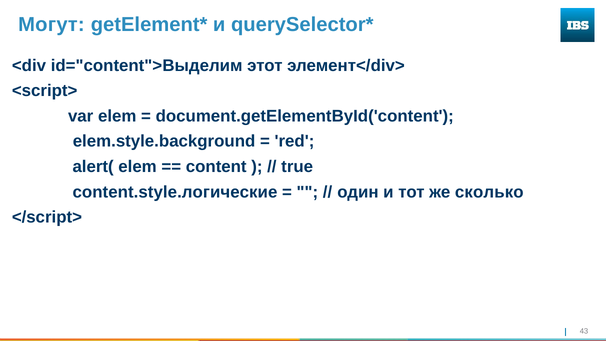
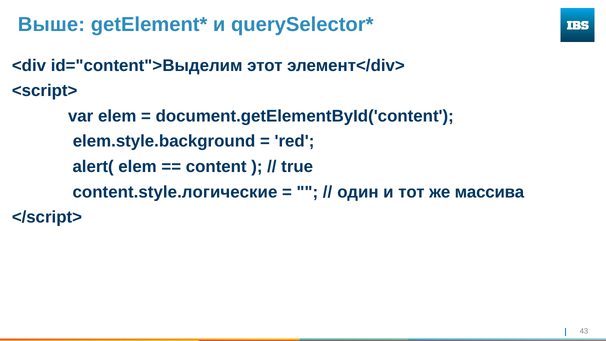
Могут: Могут -> Выше
сколько: сколько -> массива
